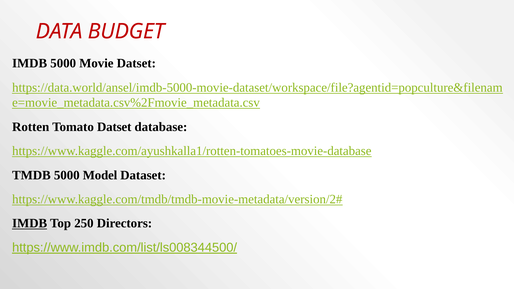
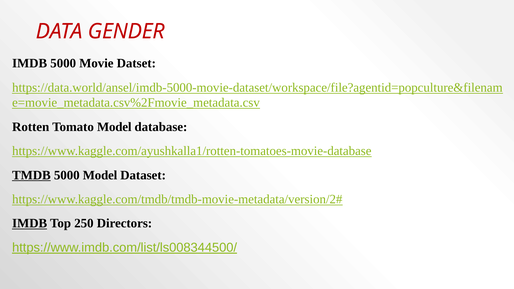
BUDGET: BUDGET -> GENDER
Tomato Datset: Datset -> Model
TMDB underline: none -> present
